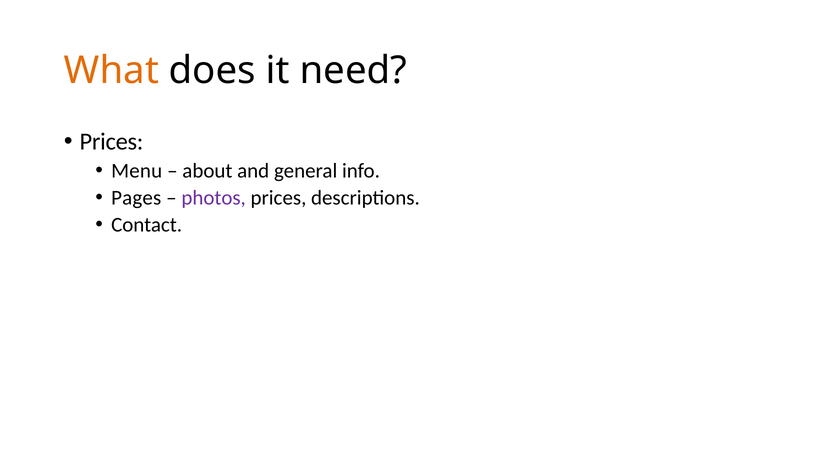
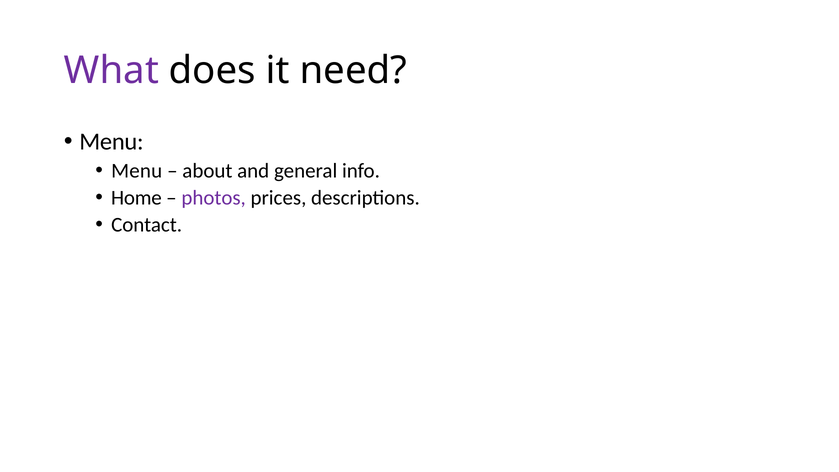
What colour: orange -> purple
Prices at (111, 142): Prices -> Menu
Pages: Pages -> Home
